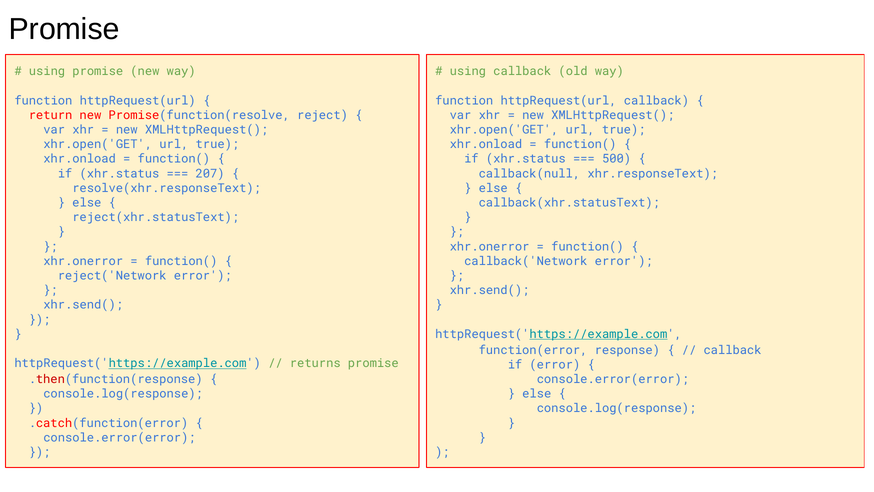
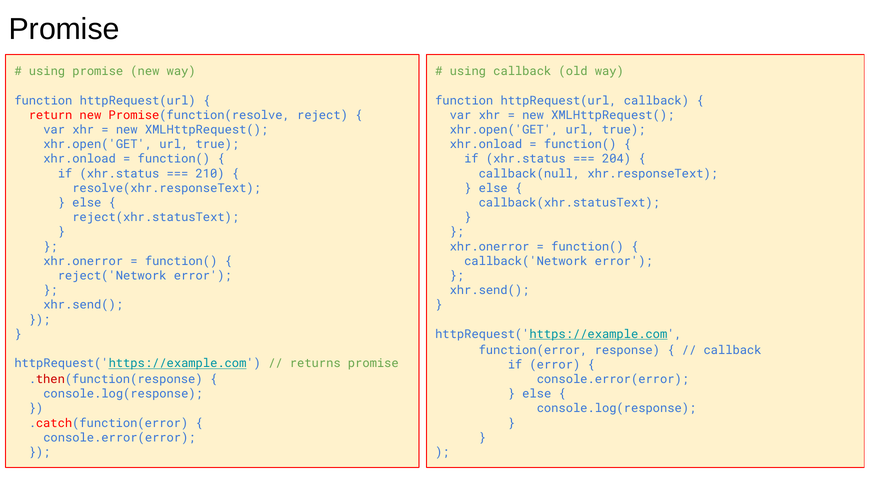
500: 500 -> 204
207: 207 -> 210
